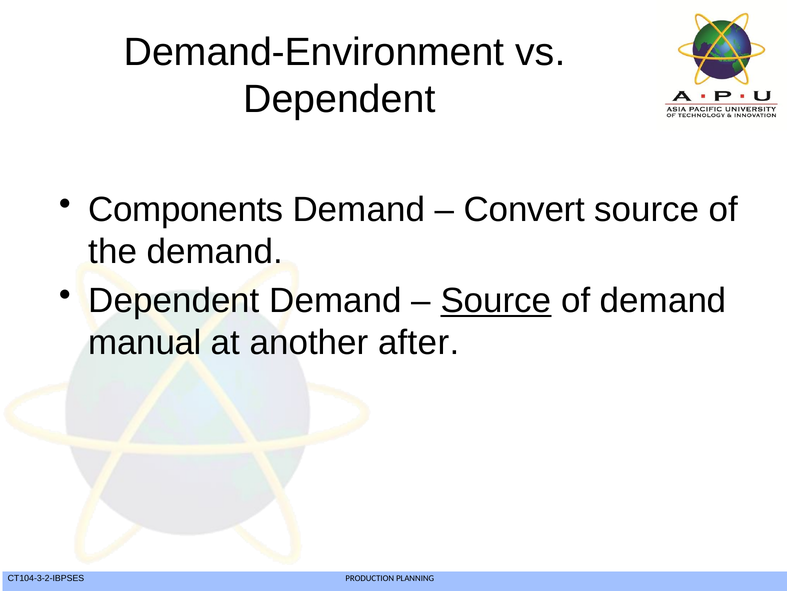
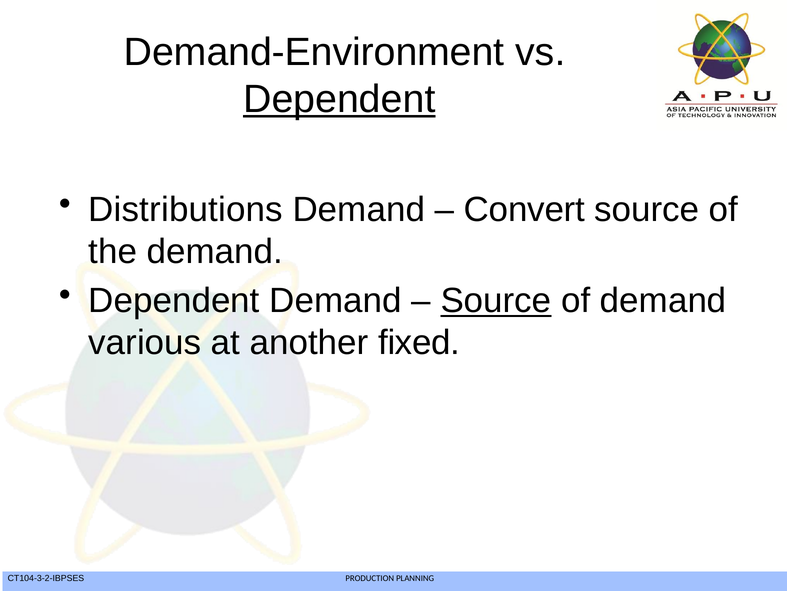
Dependent at (339, 99) underline: none -> present
Components: Components -> Distributions
manual: manual -> various
after: after -> fixed
